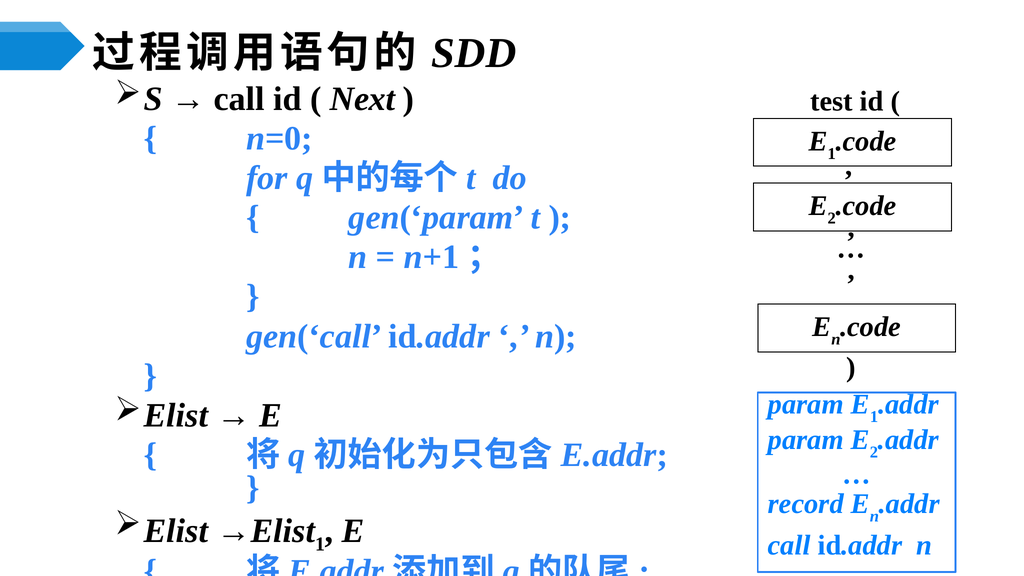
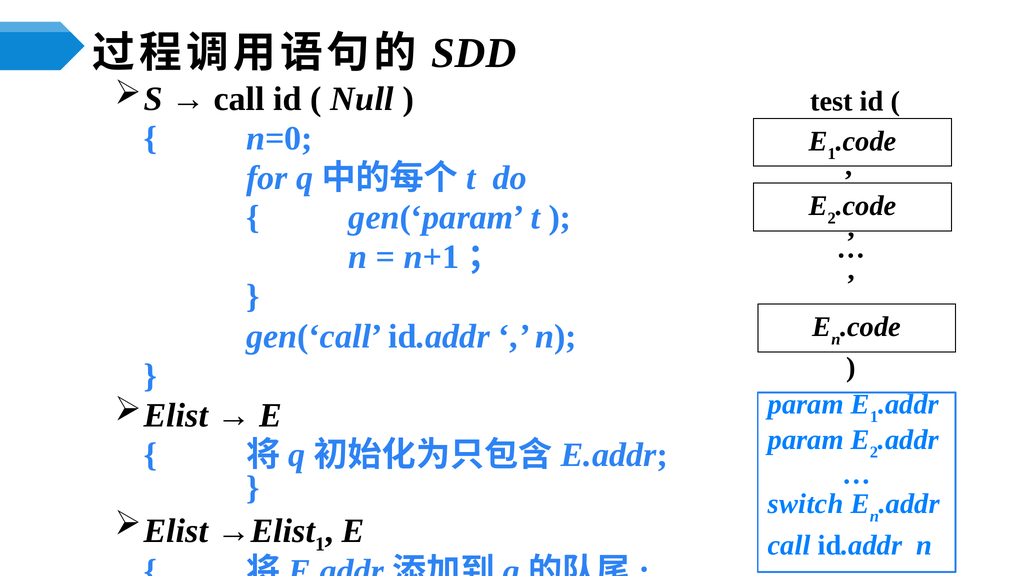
Next: Next -> Null
record: record -> switch
